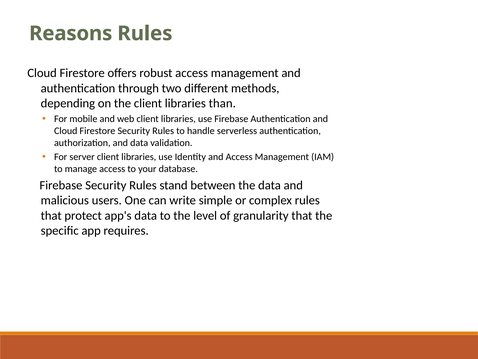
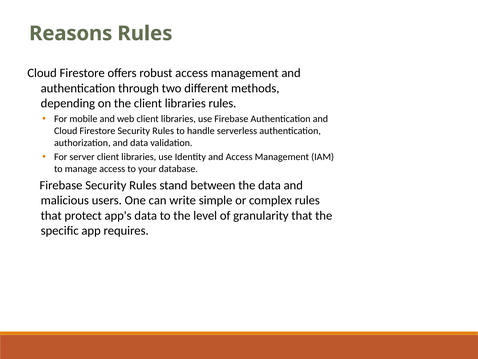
libraries than: than -> rules
